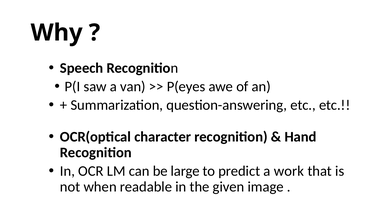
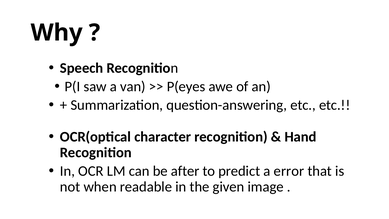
large: large -> after
work: work -> error
